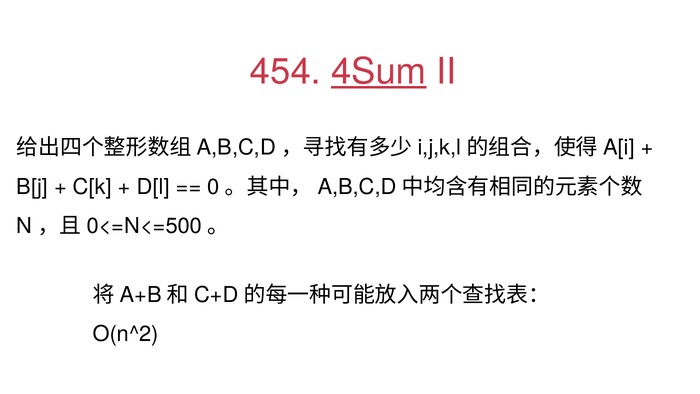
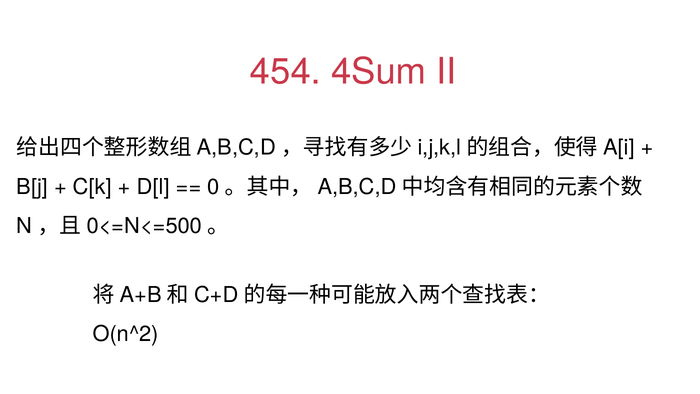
4Sum underline: present -> none
